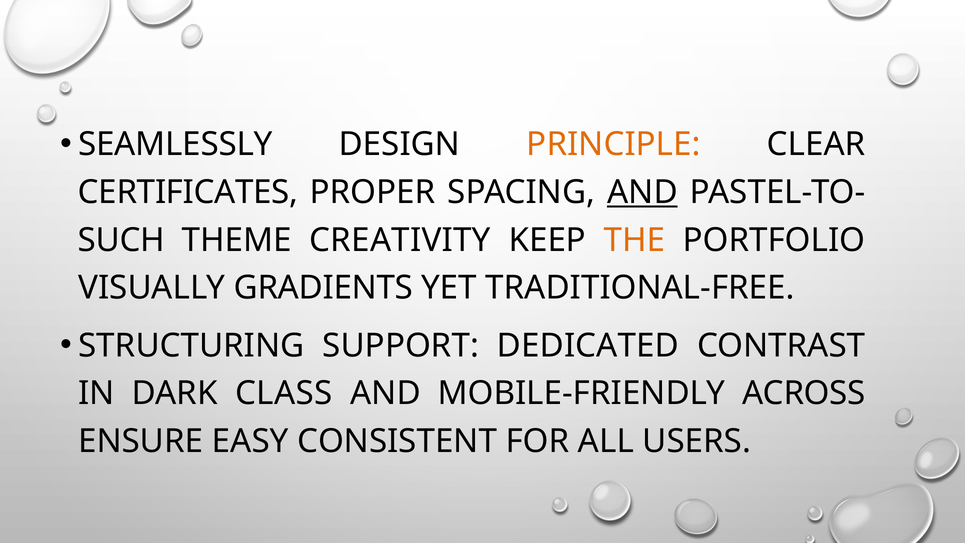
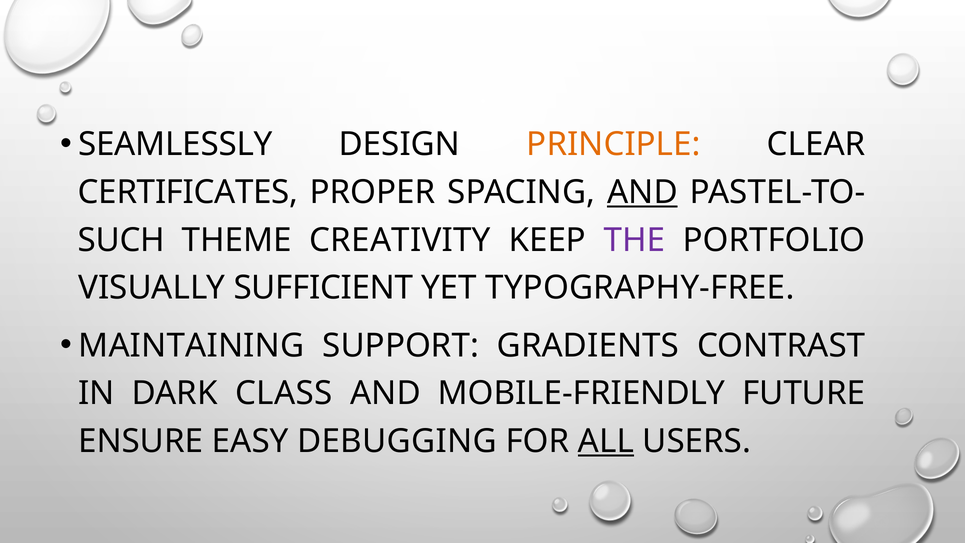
THE colour: orange -> purple
GRADIENTS: GRADIENTS -> SUFFICIENT
TRADITIONAL-FREE: TRADITIONAL-FREE -> TYPOGRAPHY-FREE
STRUCTURING: STRUCTURING -> MAINTAINING
DEDICATED: DEDICATED -> GRADIENTS
ACROSS: ACROSS -> FUTURE
CONSISTENT: CONSISTENT -> DEBUGGING
ALL underline: none -> present
